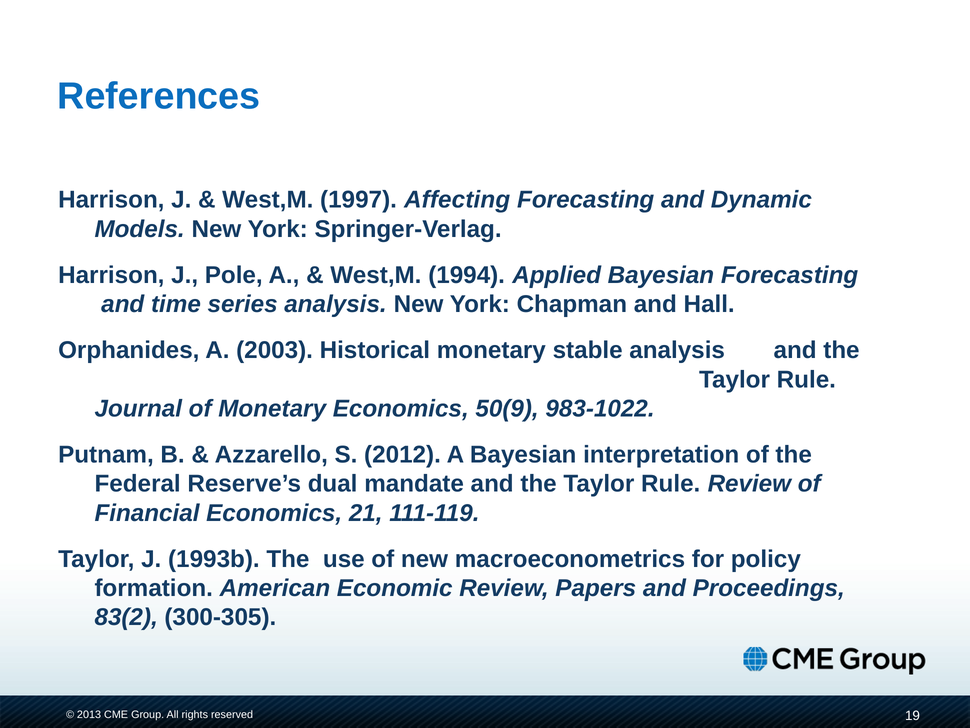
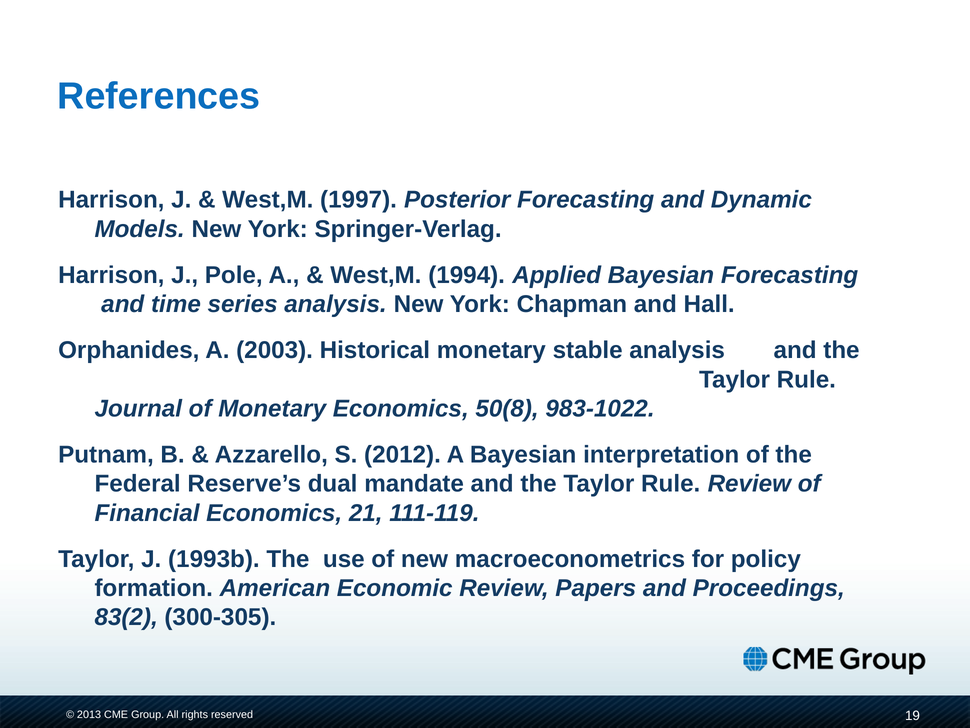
Affecting: Affecting -> Posterior
50(9: 50(9 -> 50(8
